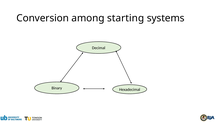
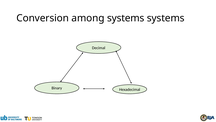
among starting: starting -> systems
